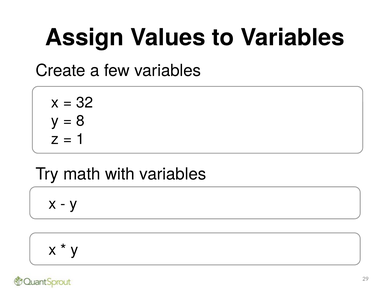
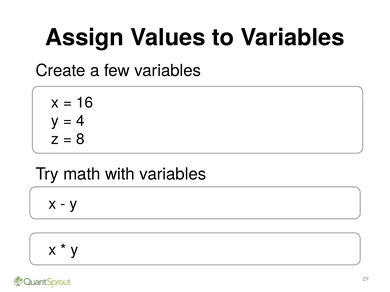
32: 32 -> 16
8: 8 -> 4
1: 1 -> 8
